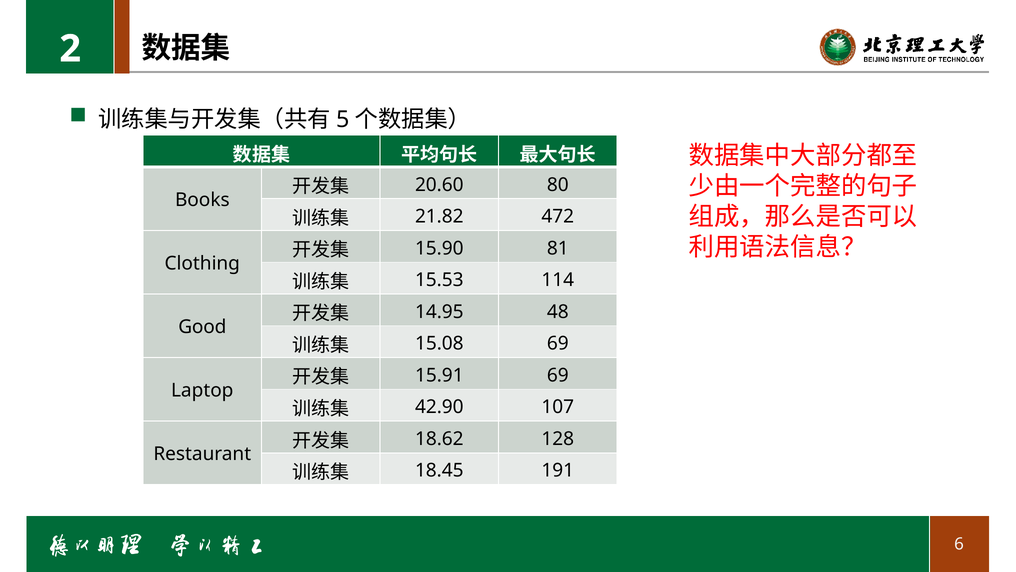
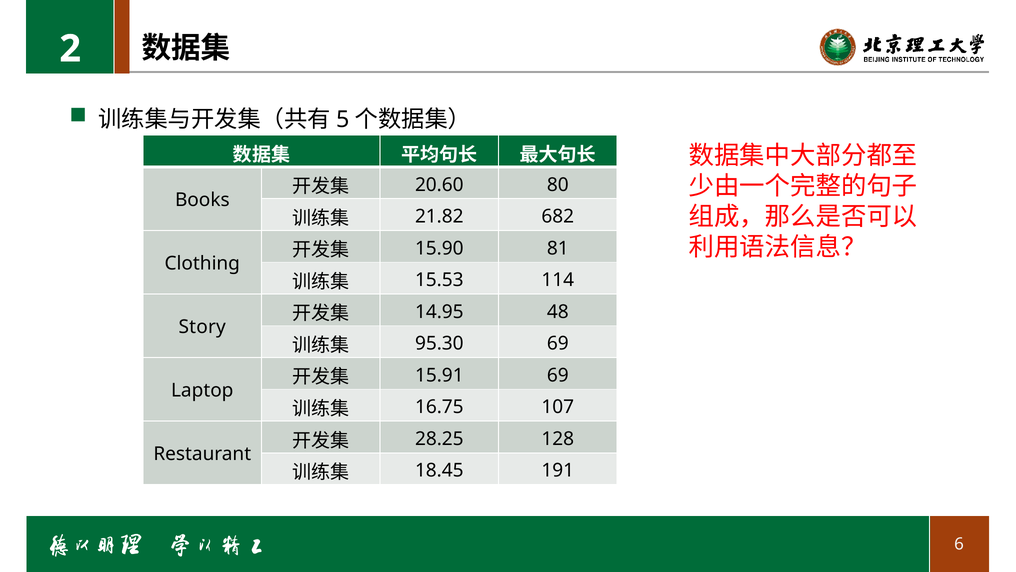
472: 472 -> 682
Good: Good -> Story
15.08: 15.08 -> 95.30
42.90: 42.90 -> 16.75
18.62: 18.62 -> 28.25
